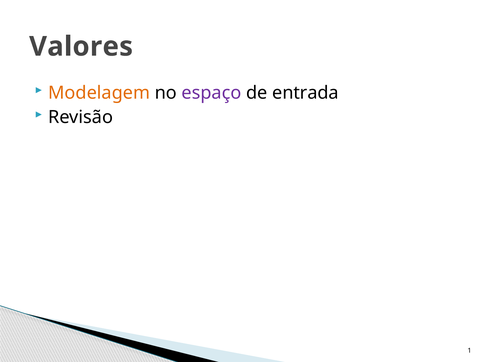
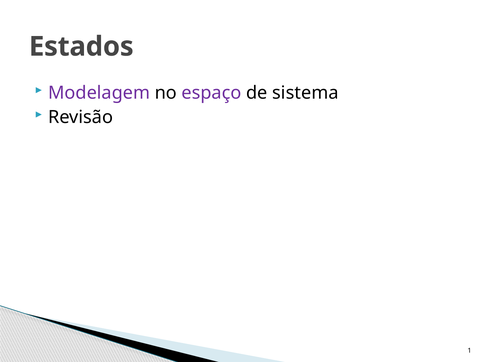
Valores: Valores -> Estados
Modelagem colour: orange -> purple
entrada: entrada -> sistema
